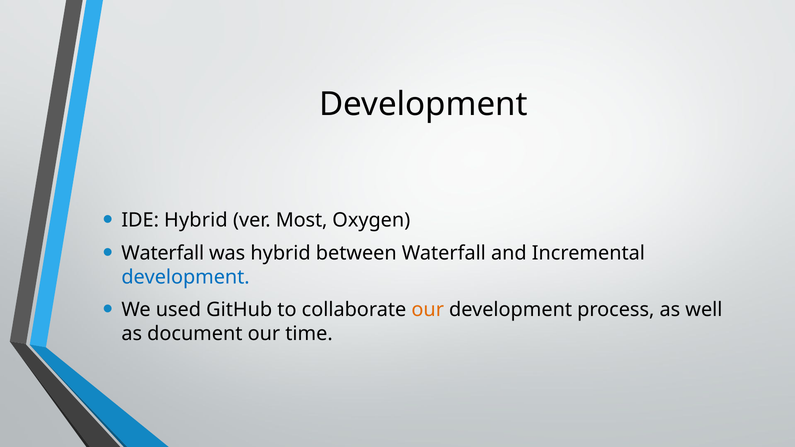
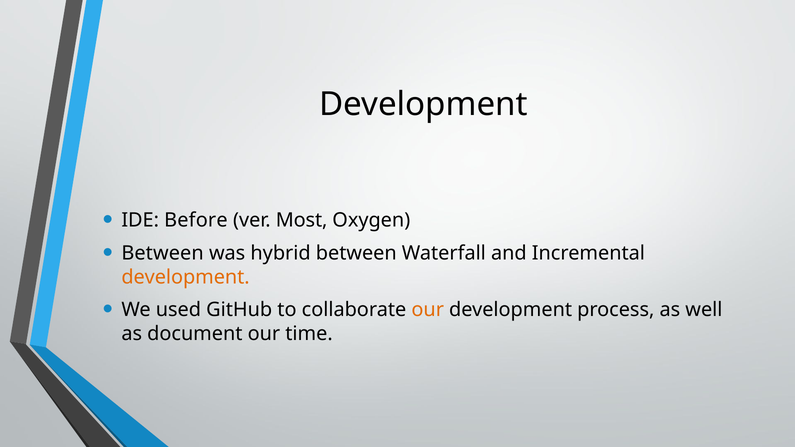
IDE Hybrid: Hybrid -> Before
Waterfall at (163, 253): Waterfall -> Between
development at (186, 277) colour: blue -> orange
